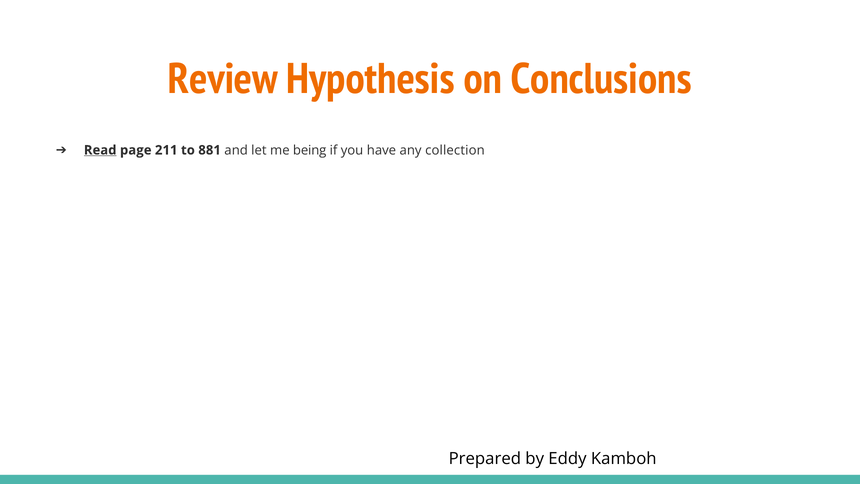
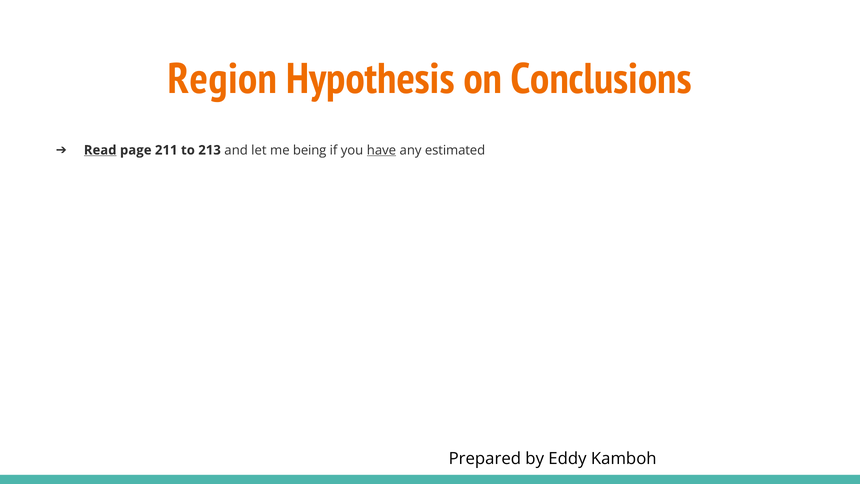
Review: Review -> Region
881: 881 -> 213
have underline: none -> present
collection: collection -> estimated
